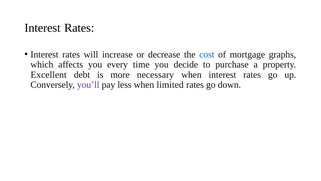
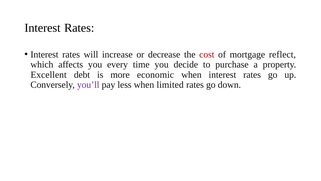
cost colour: blue -> red
graphs: graphs -> reflect
necessary: necessary -> economic
